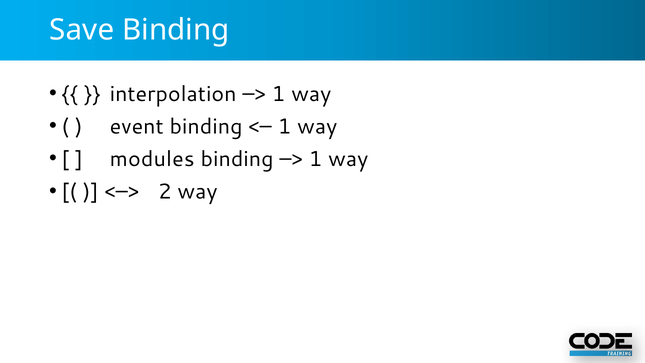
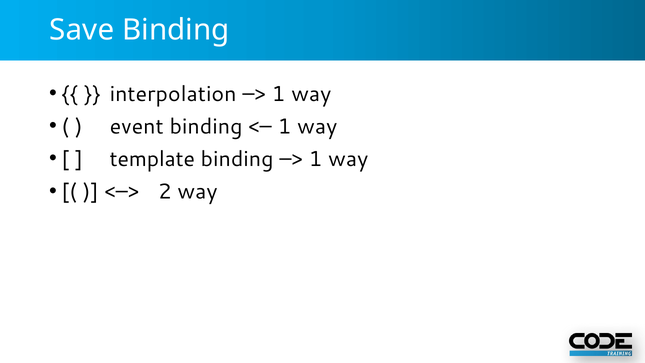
modules: modules -> template
